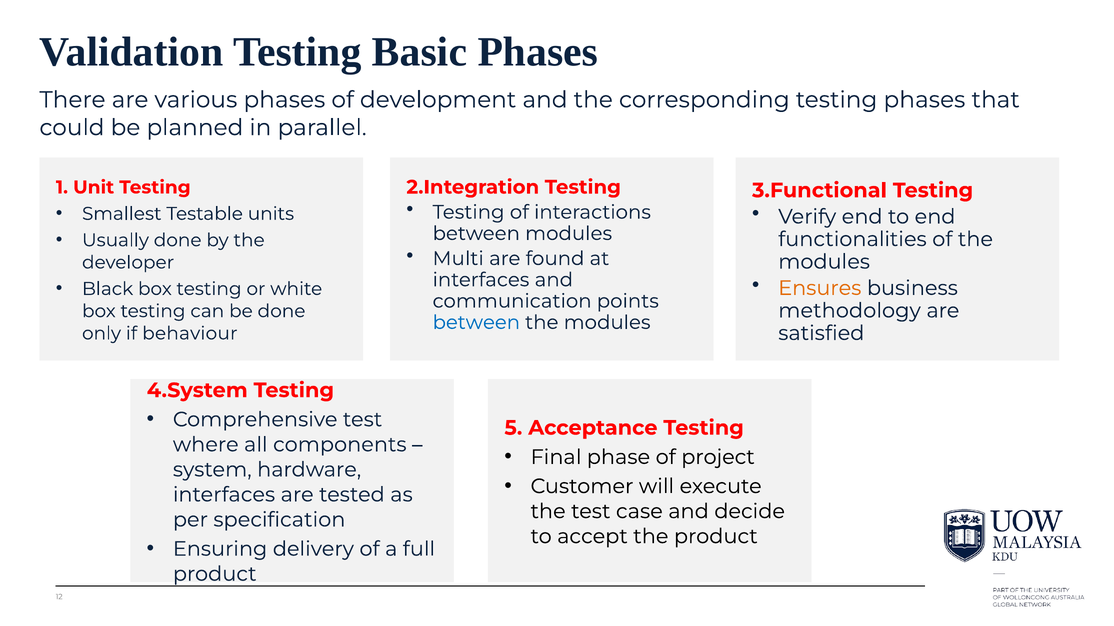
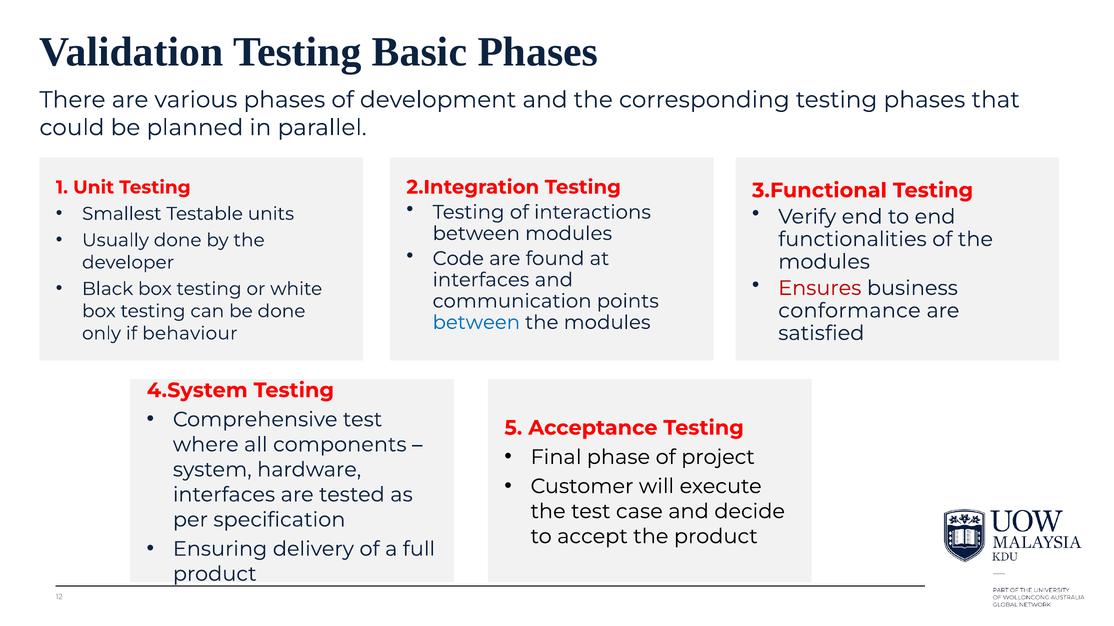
Multi: Multi -> Code
Ensures colour: orange -> red
methodology: methodology -> conformance
